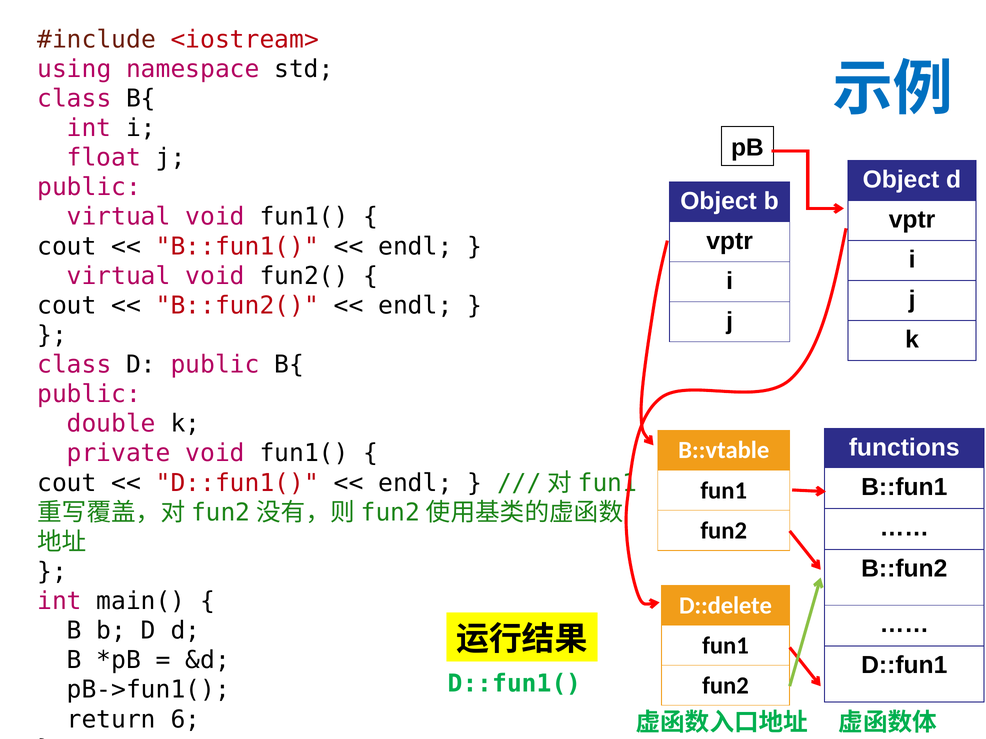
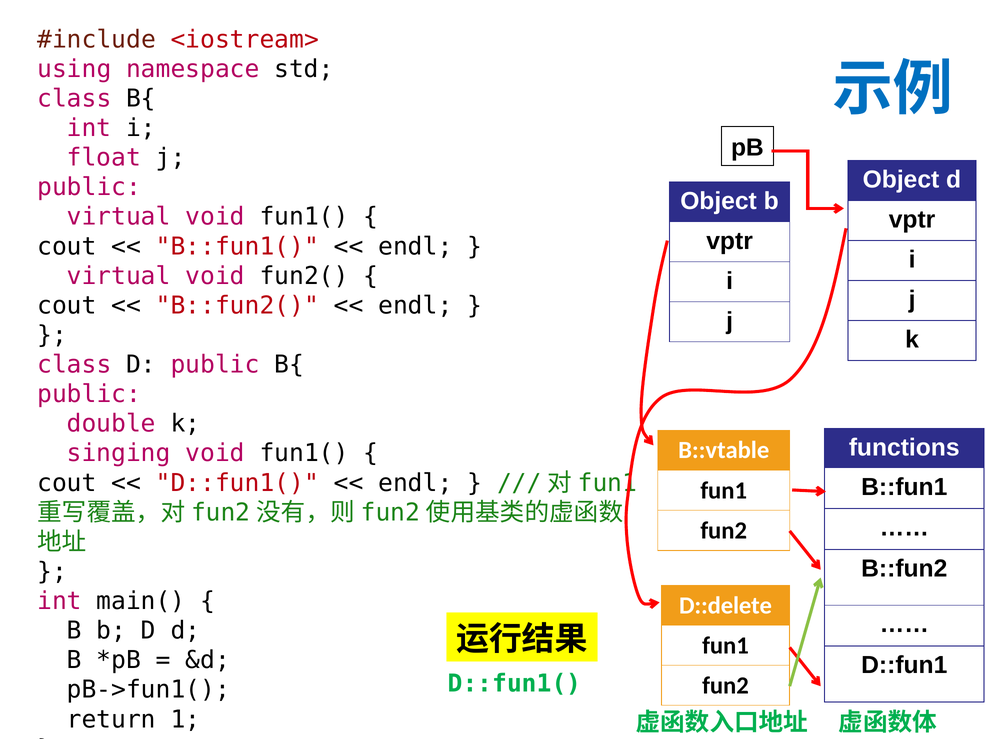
private: private -> singing
6: 6 -> 1
